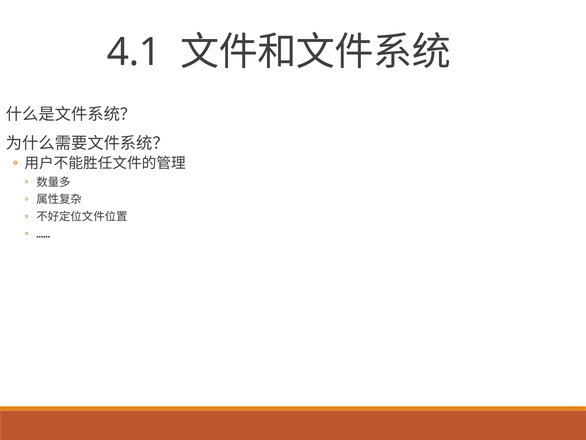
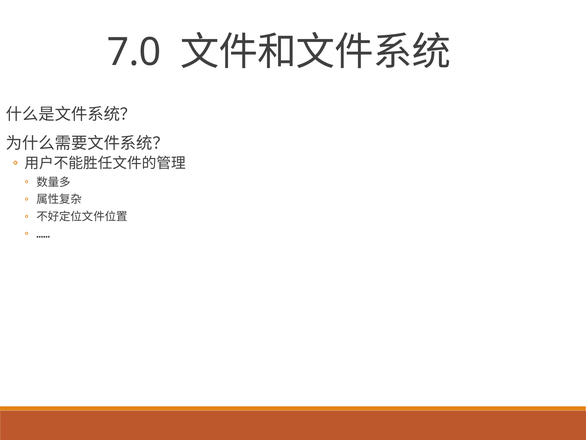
4.1: 4.1 -> 7.0
